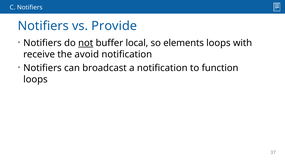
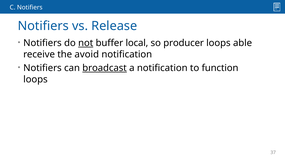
Provide: Provide -> Release
elements: elements -> producer
with: with -> able
broadcast underline: none -> present
